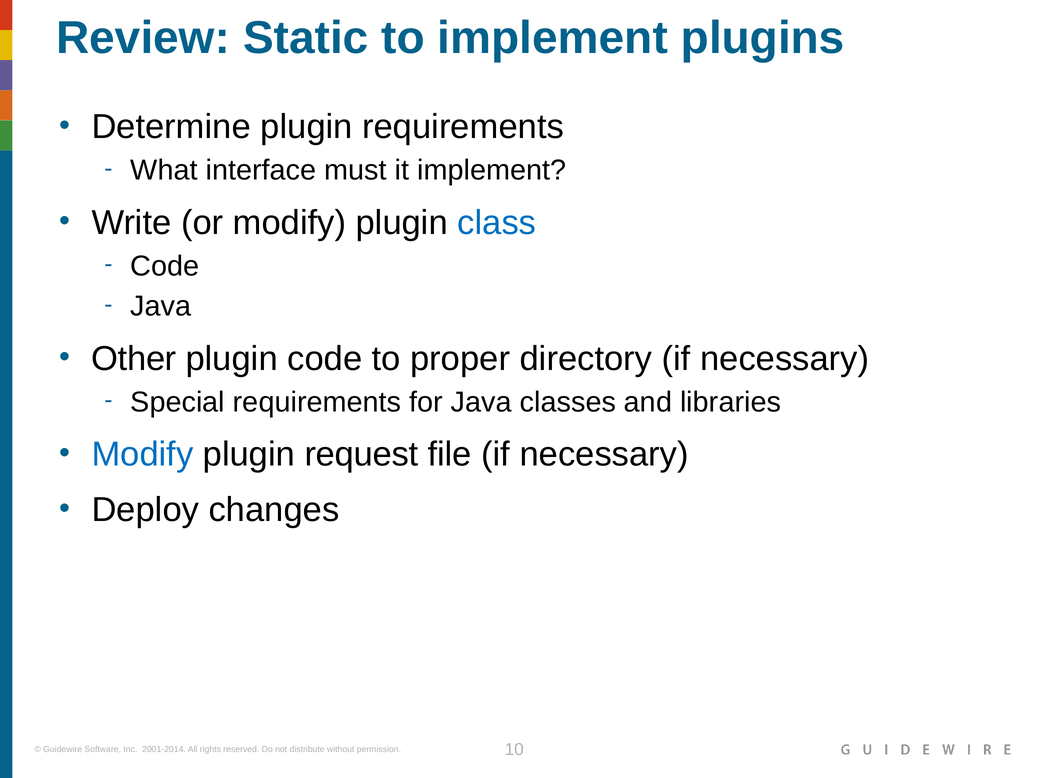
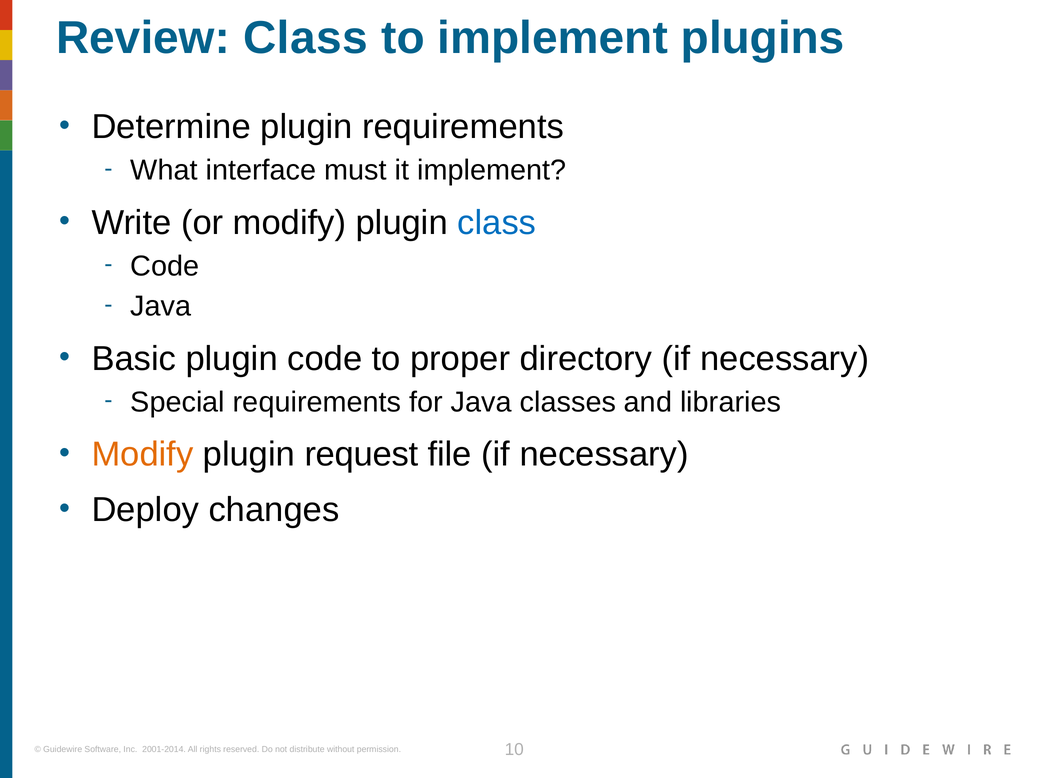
Review Static: Static -> Class
Other: Other -> Basic
Modify at (142, 454) colour: blue -> orange
